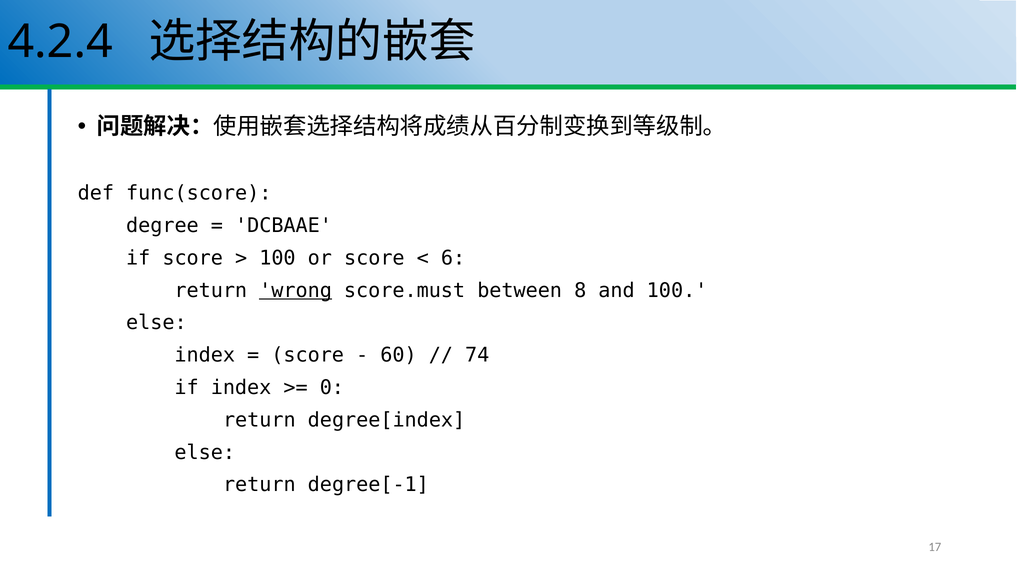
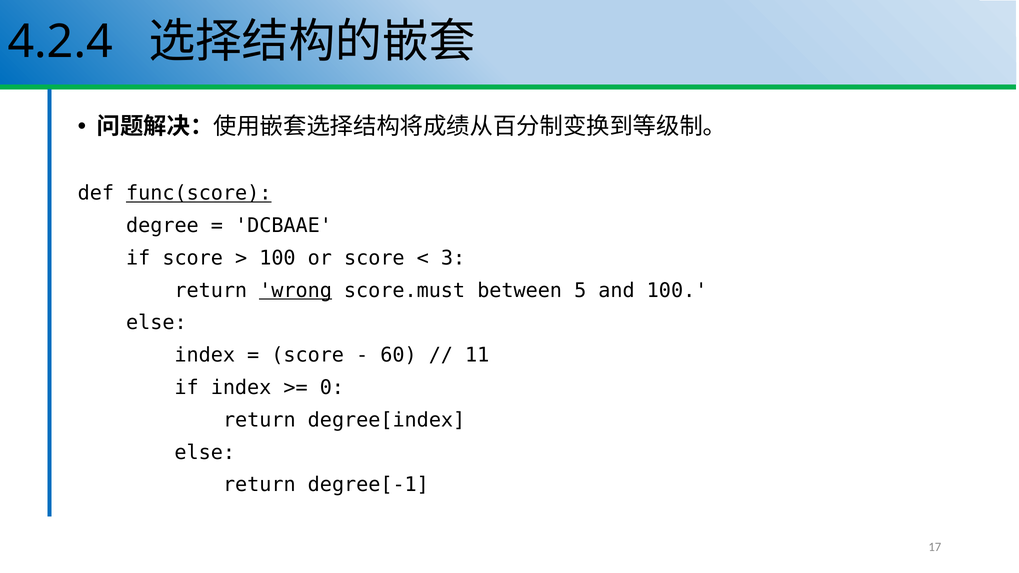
func(score underline: none -> present
6: 6 -> 3
8: 8 -> 5
74: 74 -> 11
